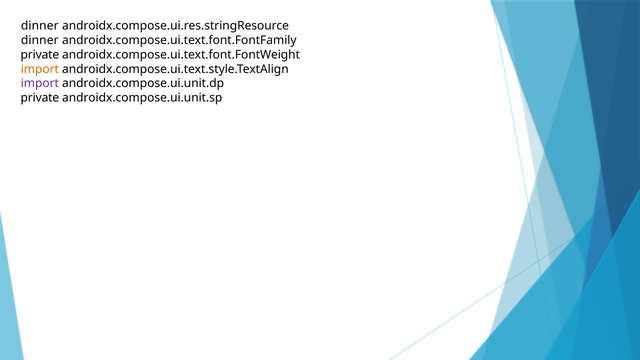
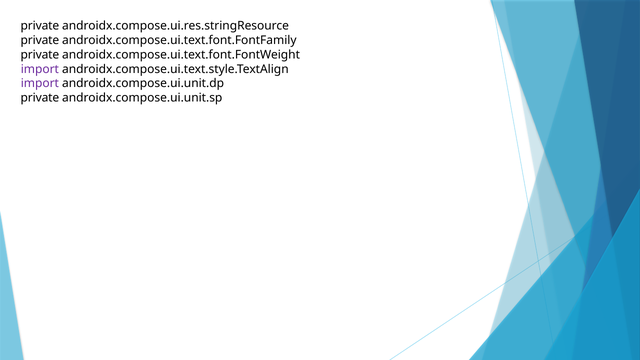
dinner at (40, 26): dinner -> private
dinner at (40, 40): dinner -> private
import at (40, 69) colour: orange -> purple
